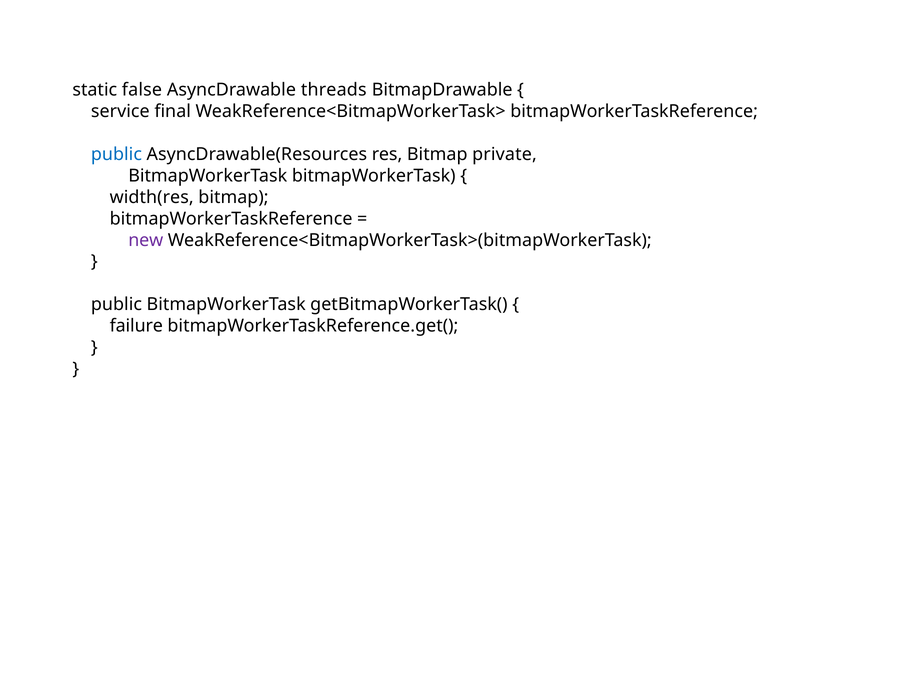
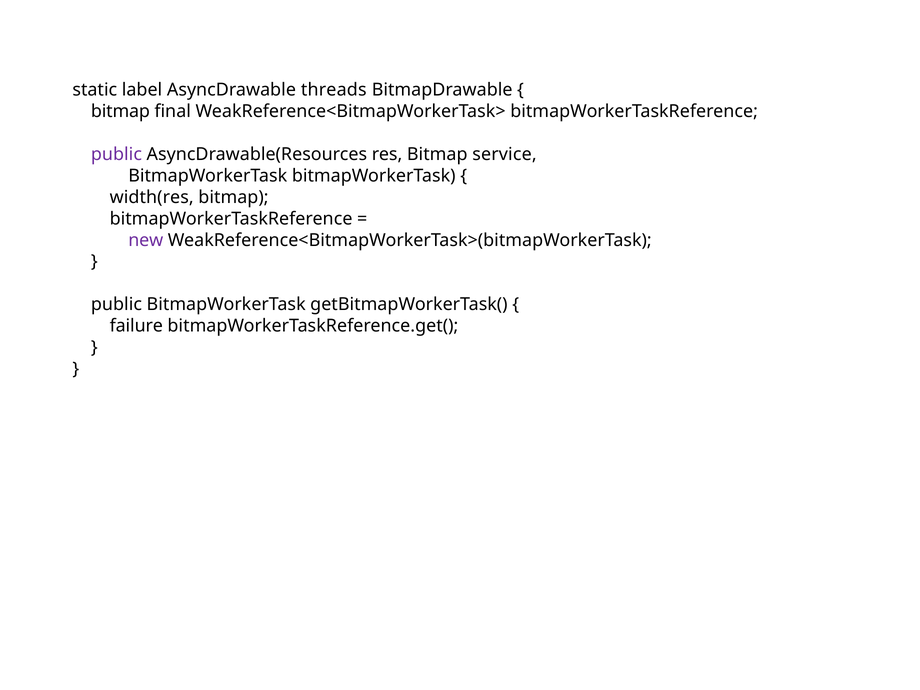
false: false -> label
service at (120, 111): service -> bitmap
public at (116, 154) colour: blue -> purple
private: private -> service
